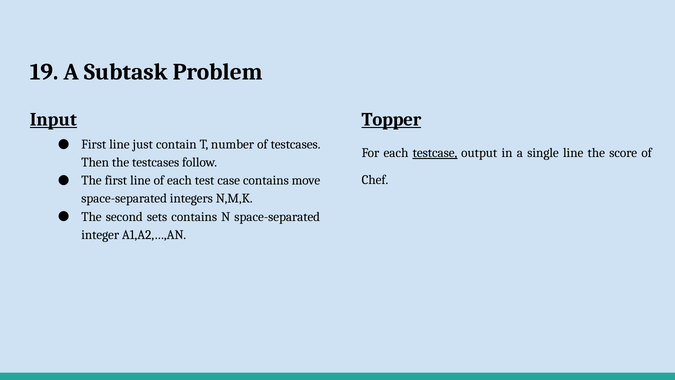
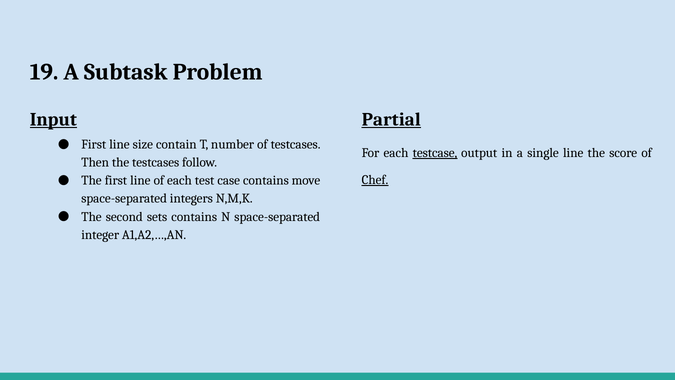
Topper: Topper -> Partial
just: just -> size
Chef underline: none -> present
